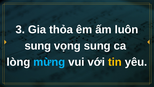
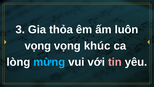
sung at (38, 46): sung -> vọng
vọng sung: sung -> khúc
tin colour: yellow -> pink
